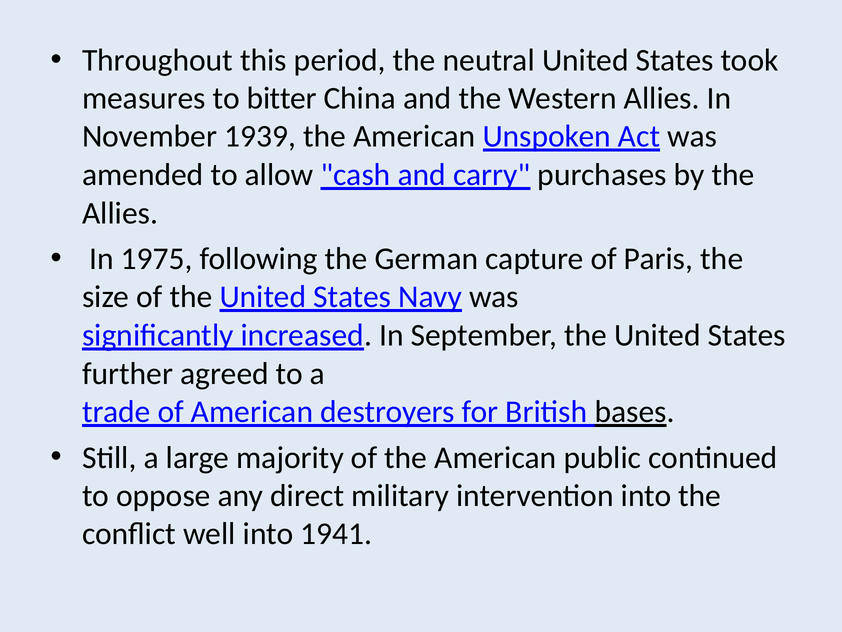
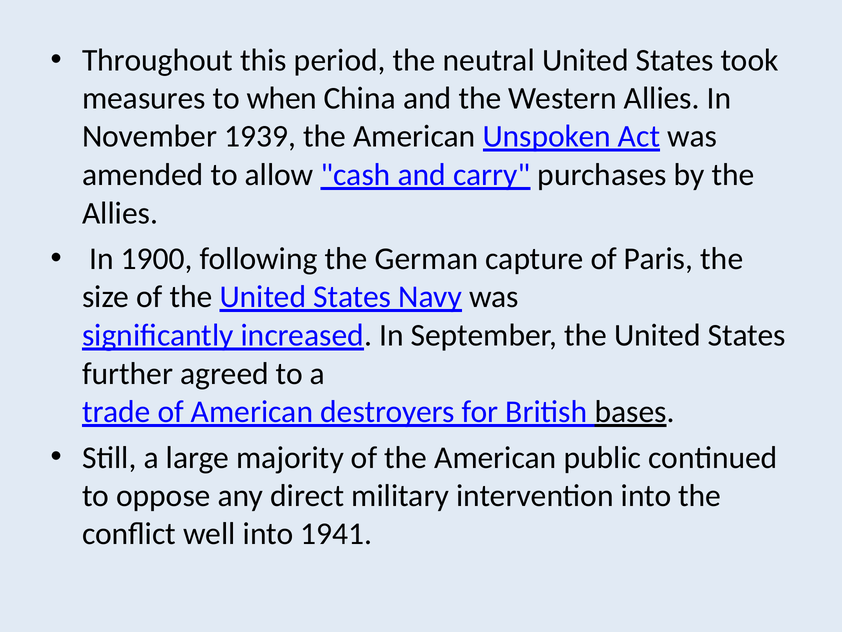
bitter: bitter -> when
1975: 1975 -> 1900
